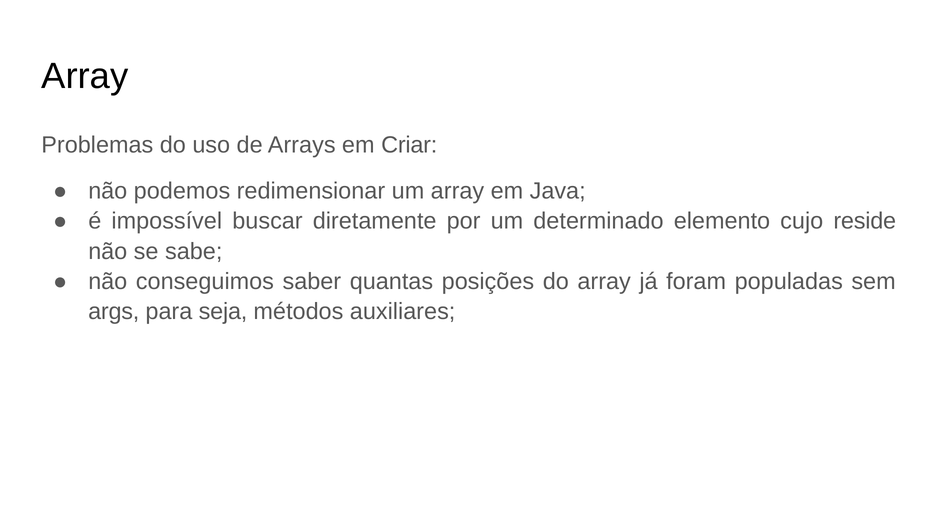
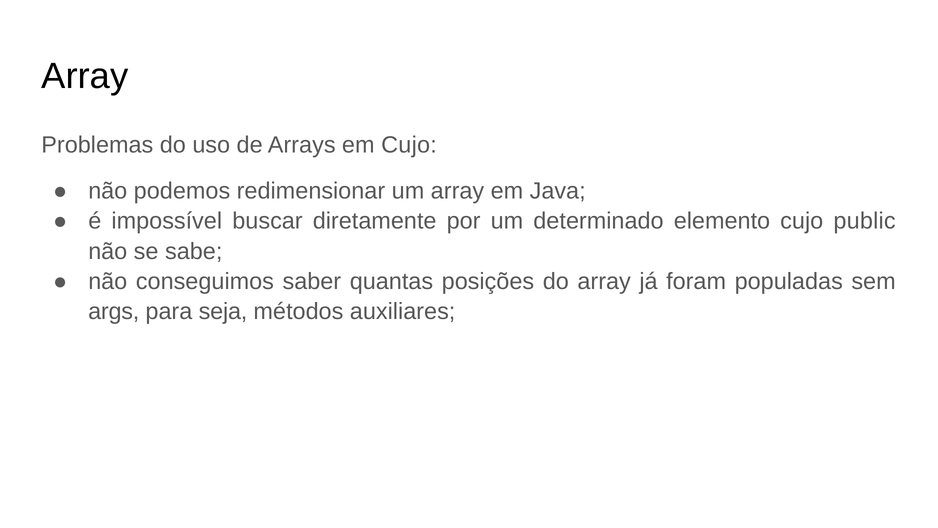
em Criar: Criar -> Cujo
reside: reside -> public
